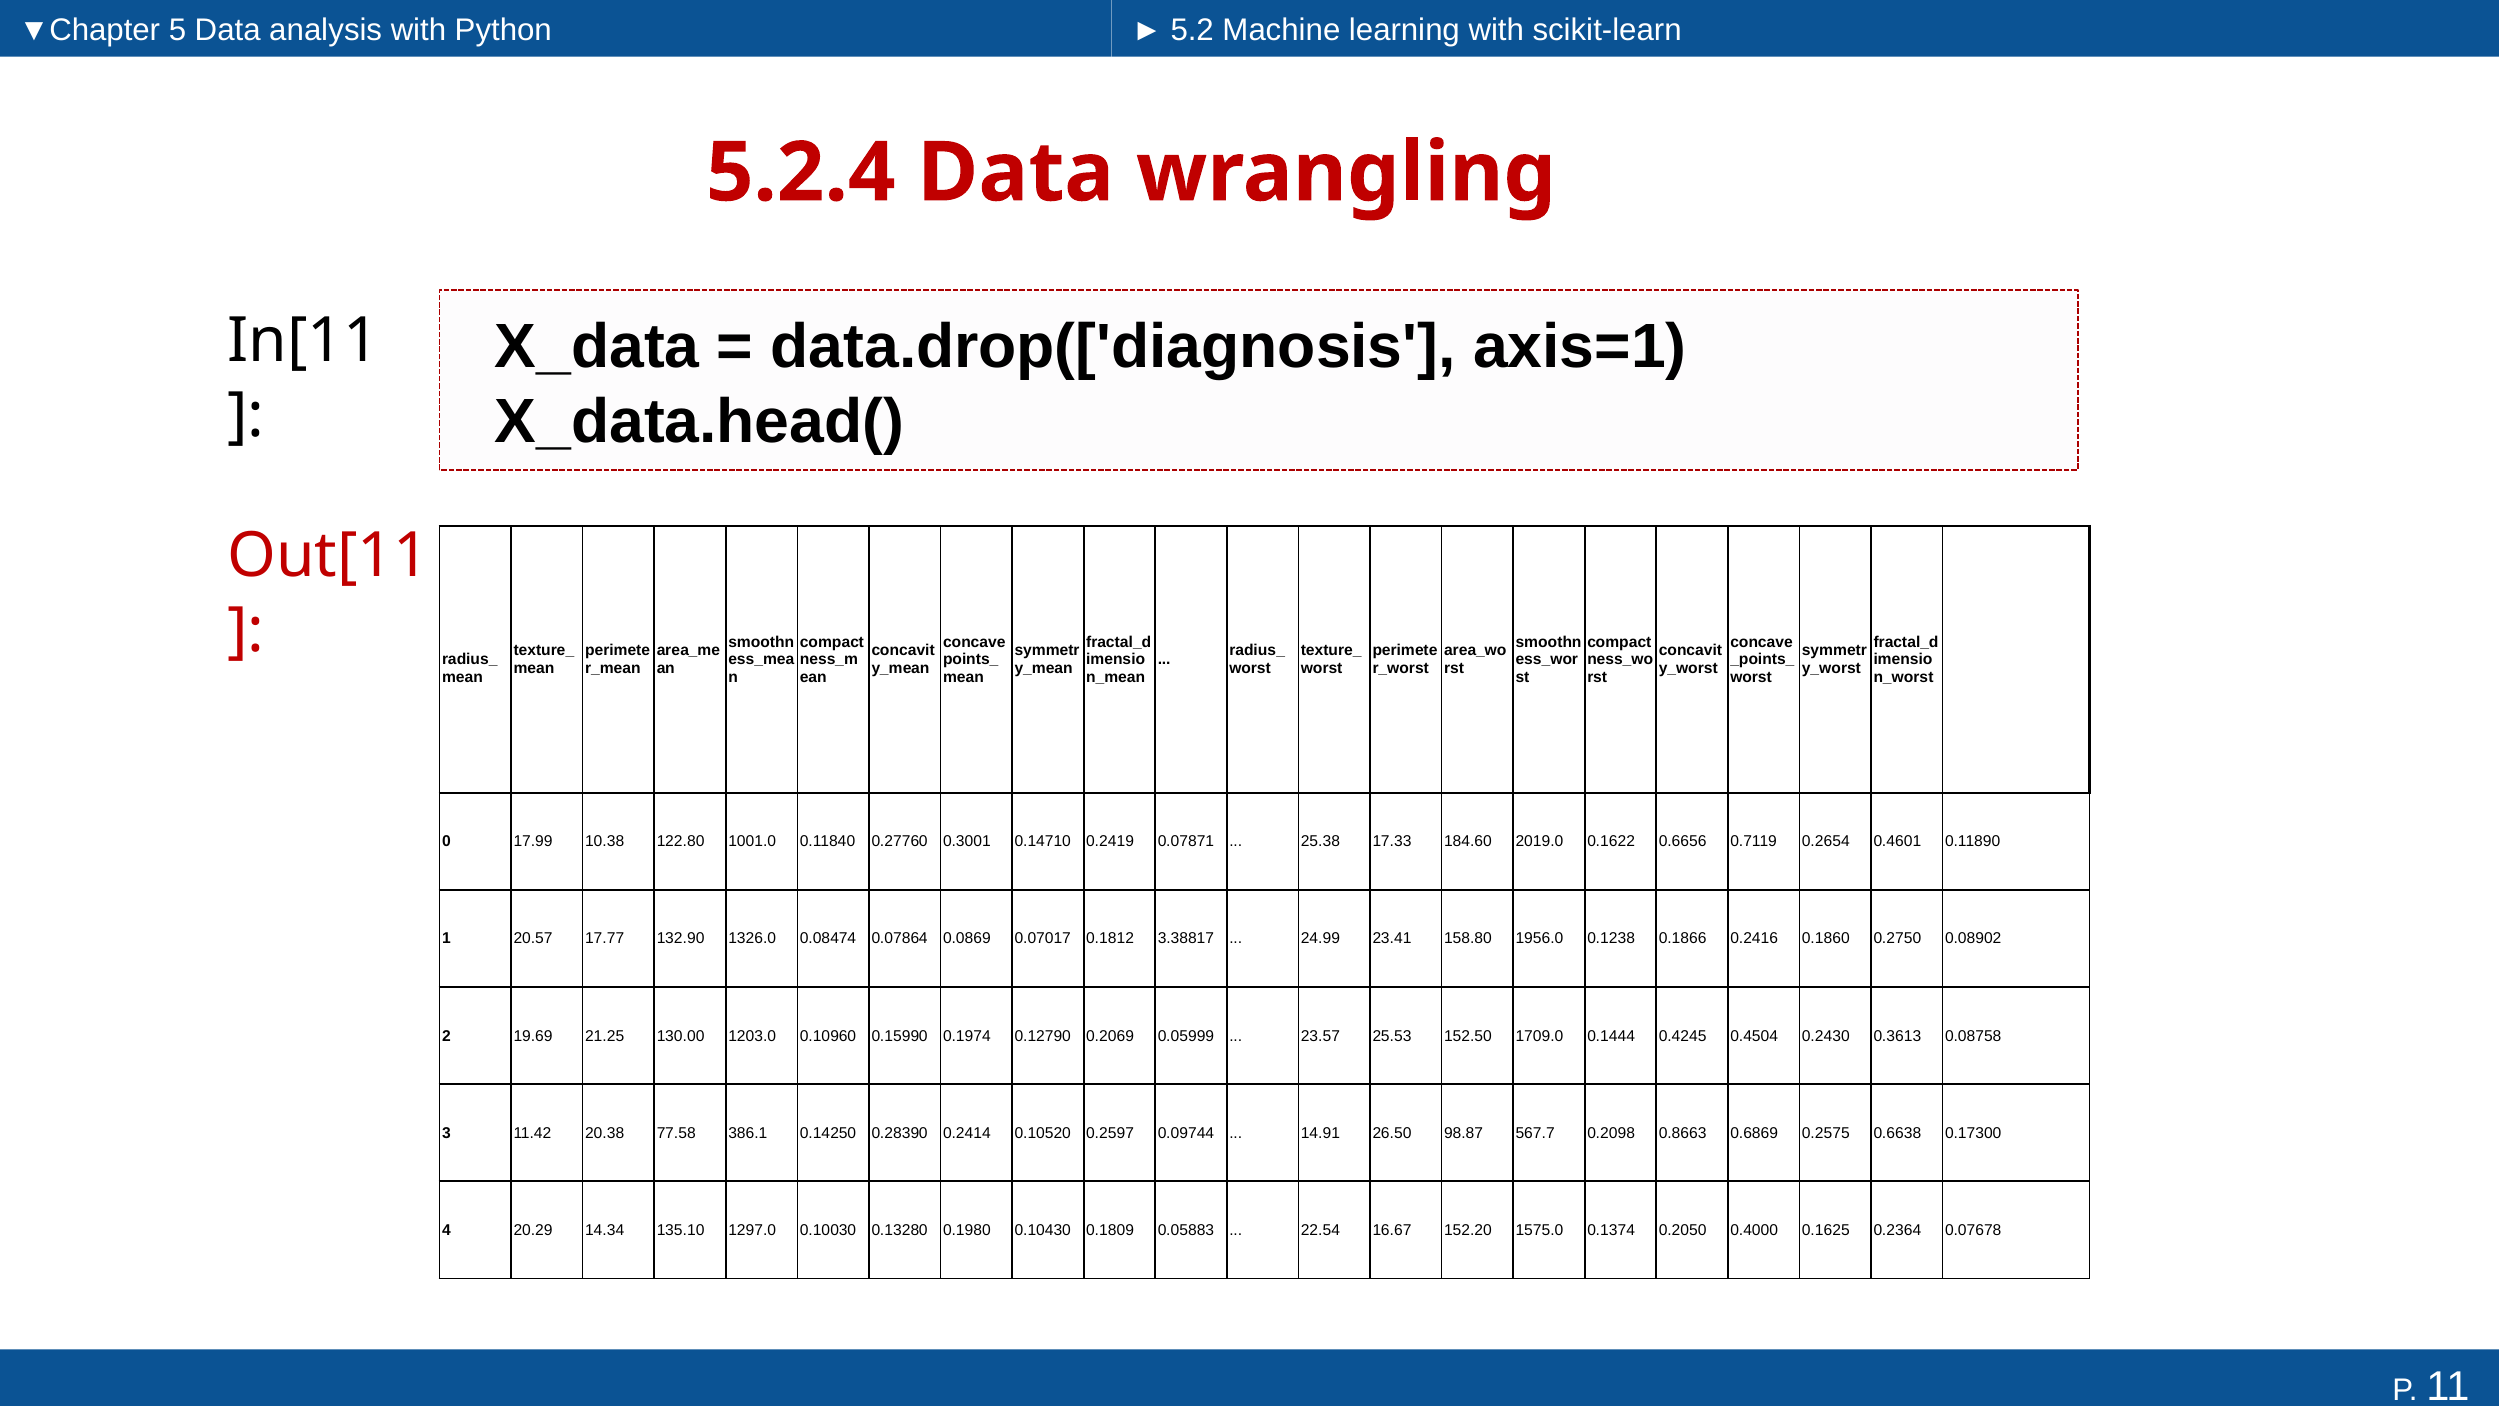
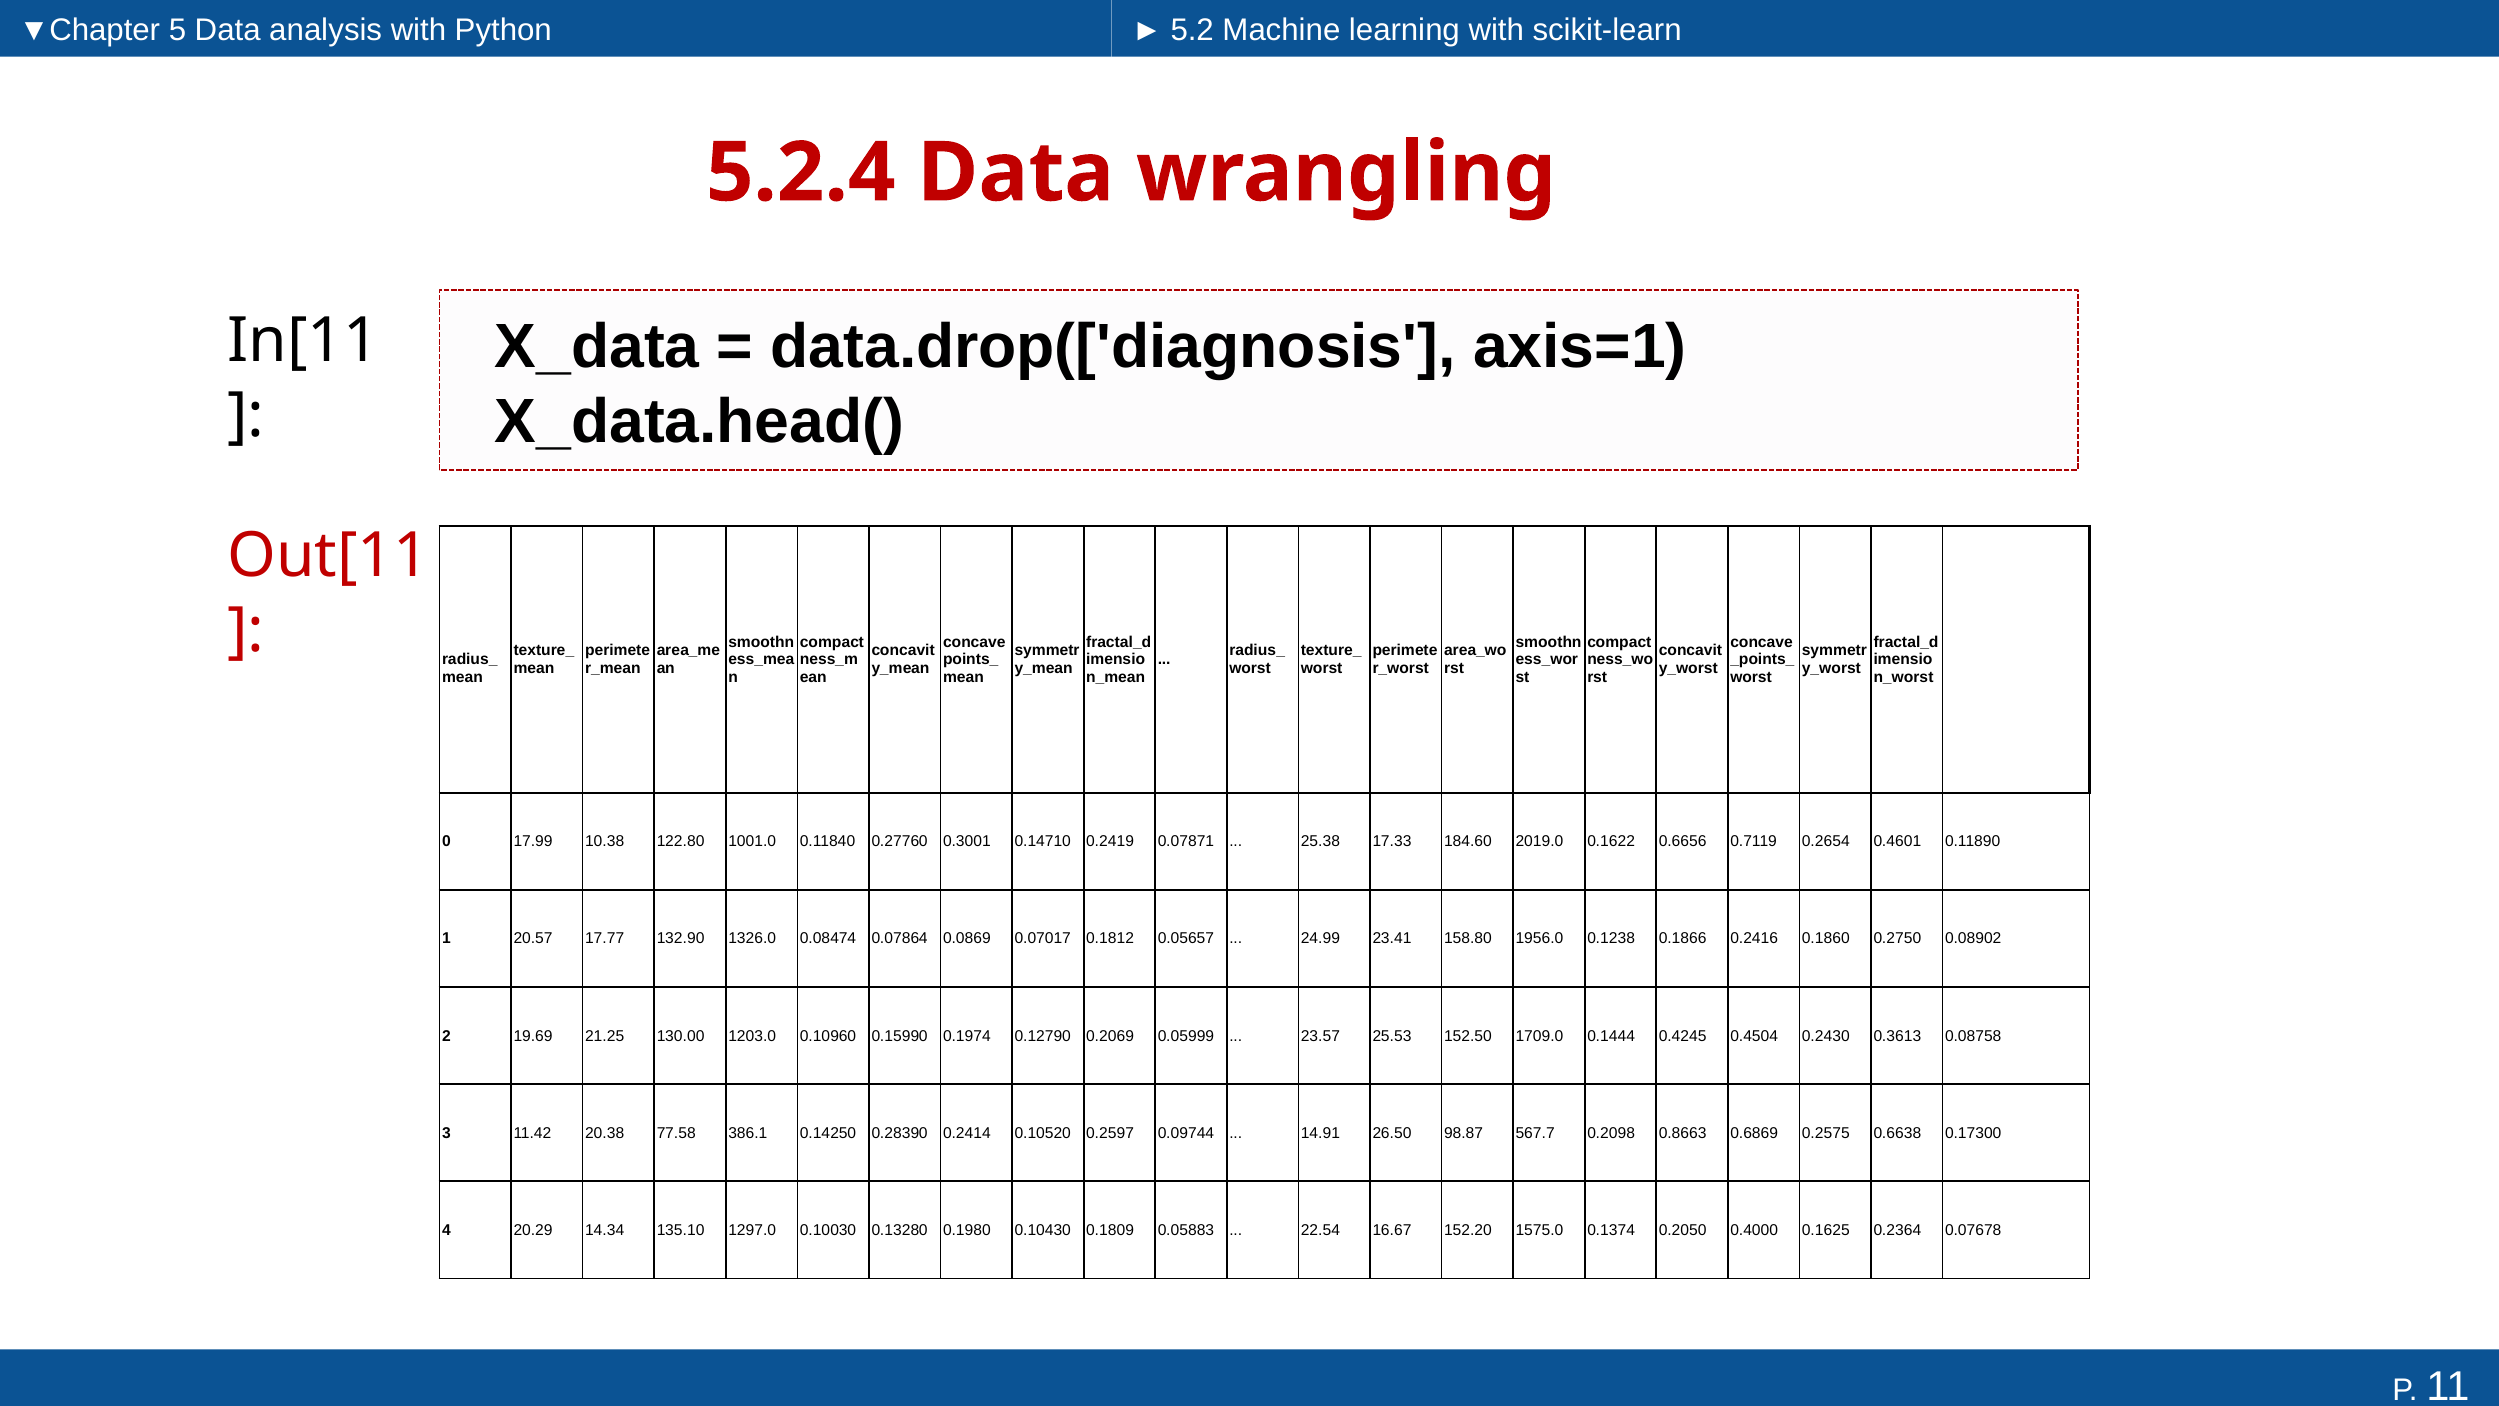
3.38817: 3.38817 -> 0.05657
